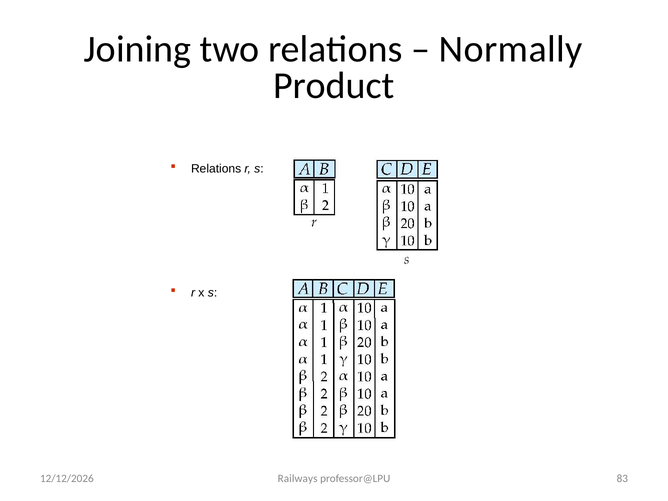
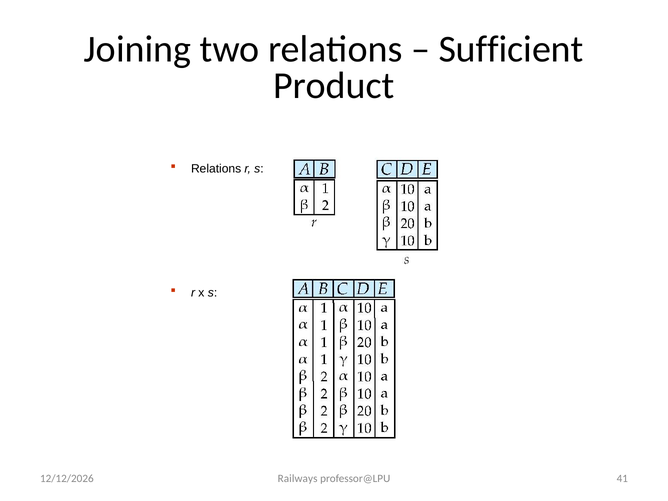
Normally: Normally -> Sufficient
83: 83 -> 41
